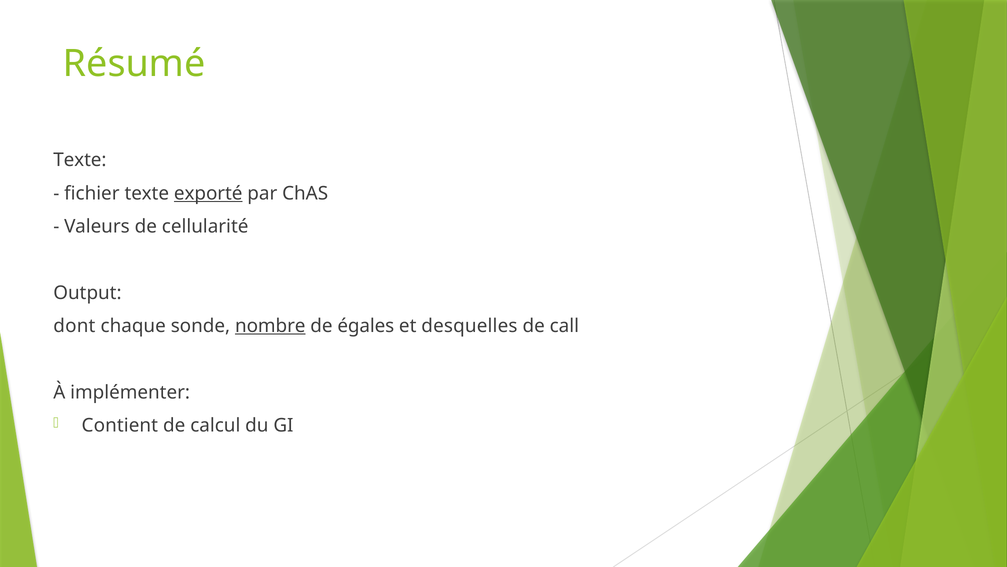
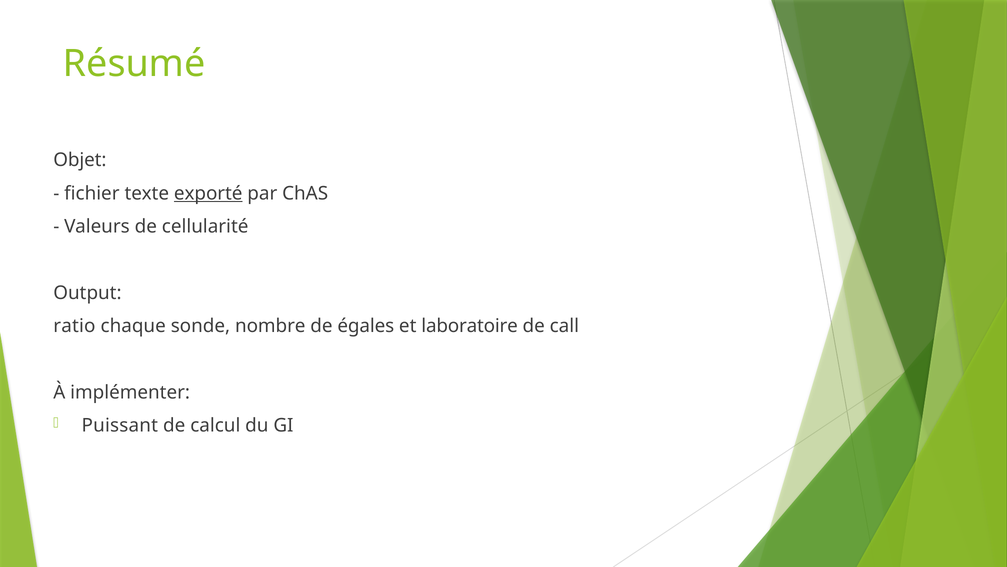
Texte at (80, 160): Texte -> Objet
dont: dont -> ratio
nombre underline: present -> none
desquelles: desquelles -> laboratoire
Contient: Contient -> Puissant
